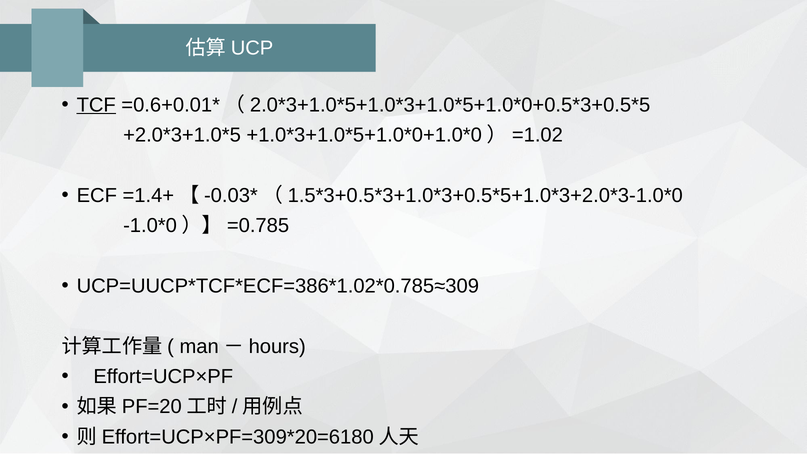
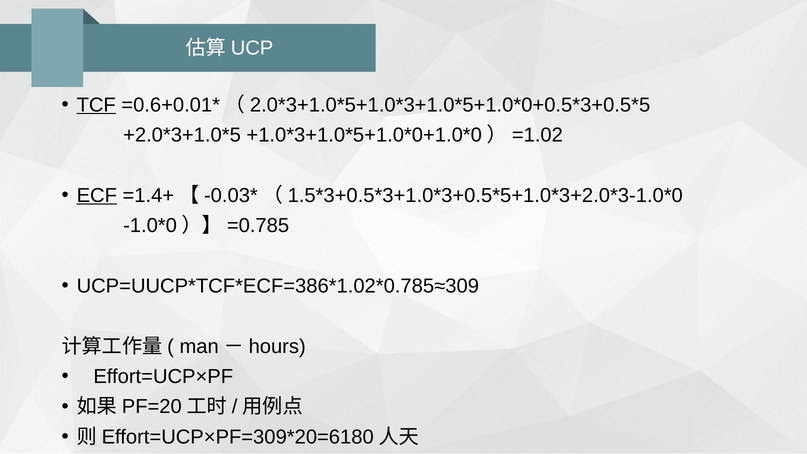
ECF underline: none -> present
